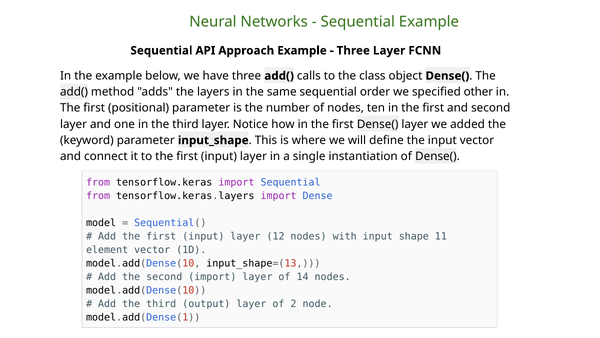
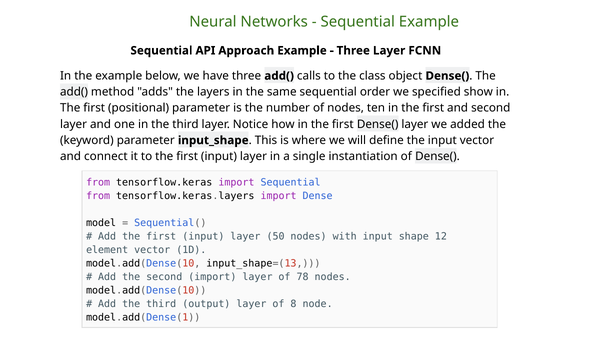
other: other -> show
12: 12 -> 50
11: 11 -> 12
14: 14 -> 78
2: 2 -> 8
